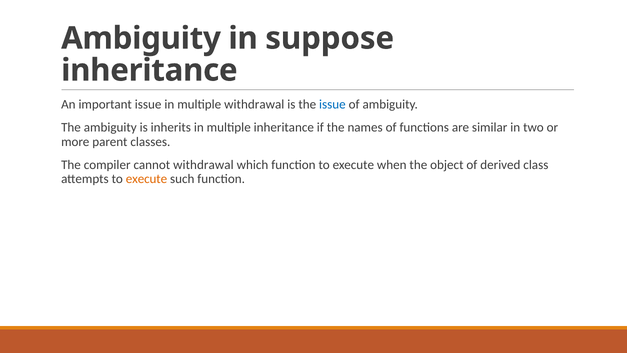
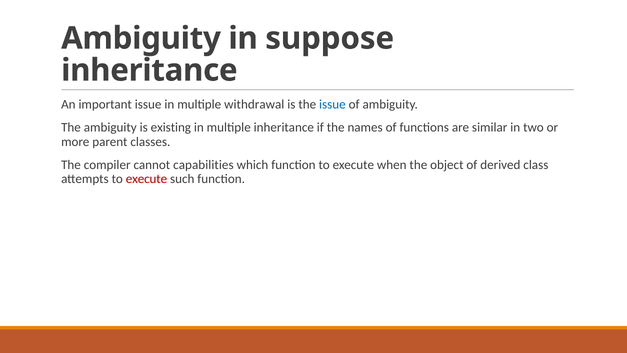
inherits: inherits -> existing
cannot withdrawal: withdrawal -> capabilities
execute at (146, 179) colour: orange -> red
